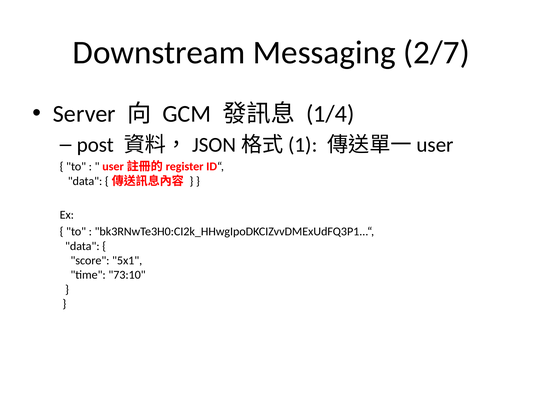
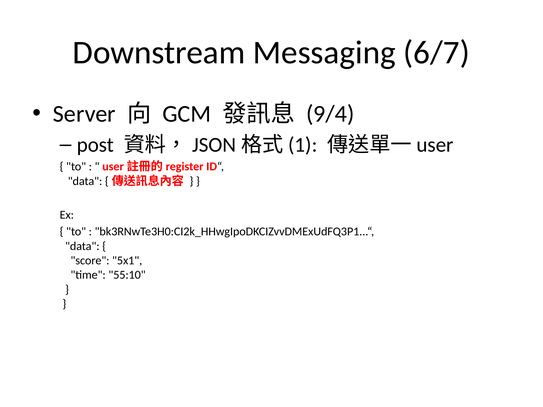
2/7: 2/7 -> 6/7
1/4: 1/4 -> 9/4
73:10: 73:10 -> 55:10
